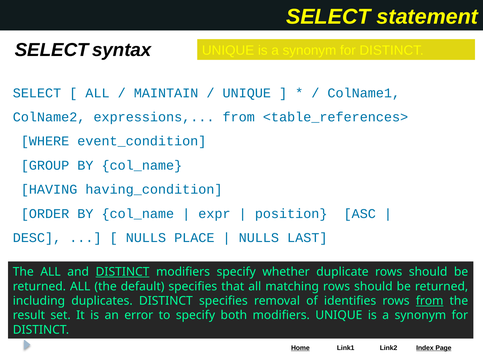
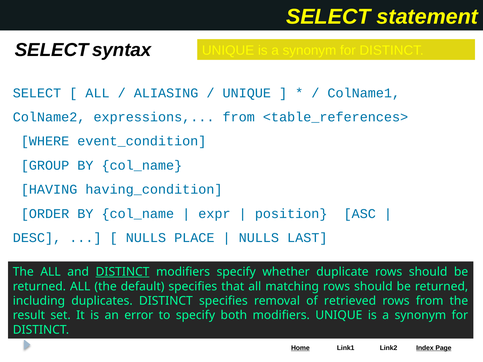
MAINTAIN: MAINTAIN -> ALIASING
identifies: identifies -> retrieved
from at (430, 301) underline: present -> none
